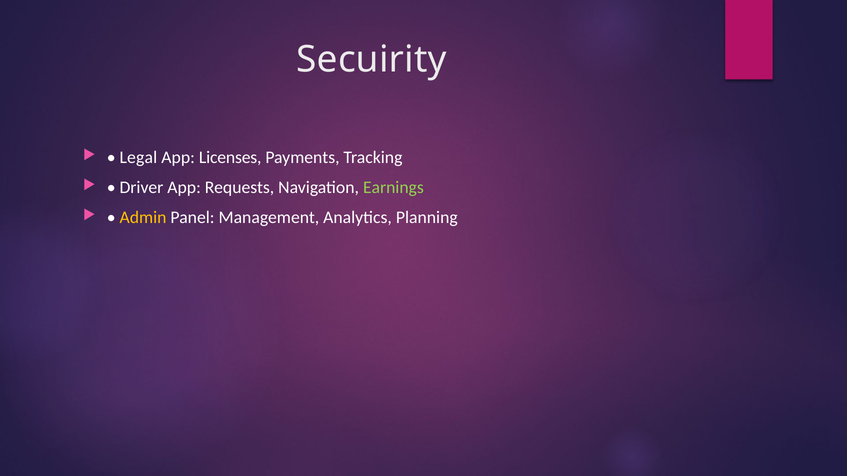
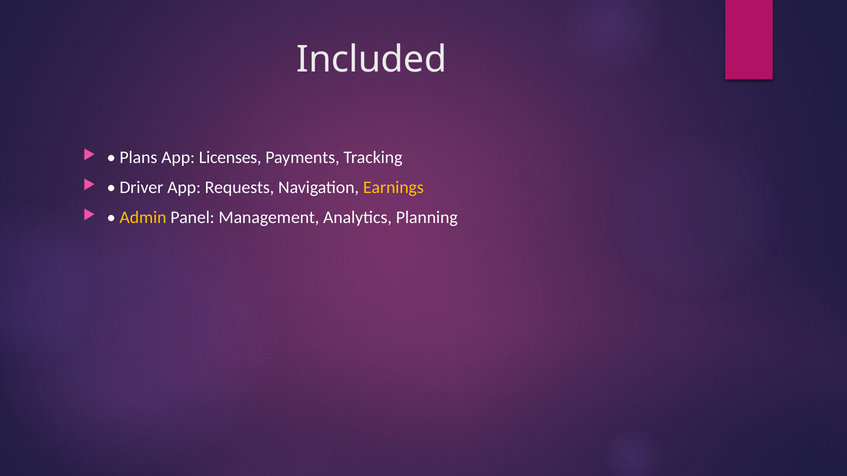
Secuirity: Secuirity -> Included
Legal: Legal -> Plans
Earnings colour: light green -> yellow
